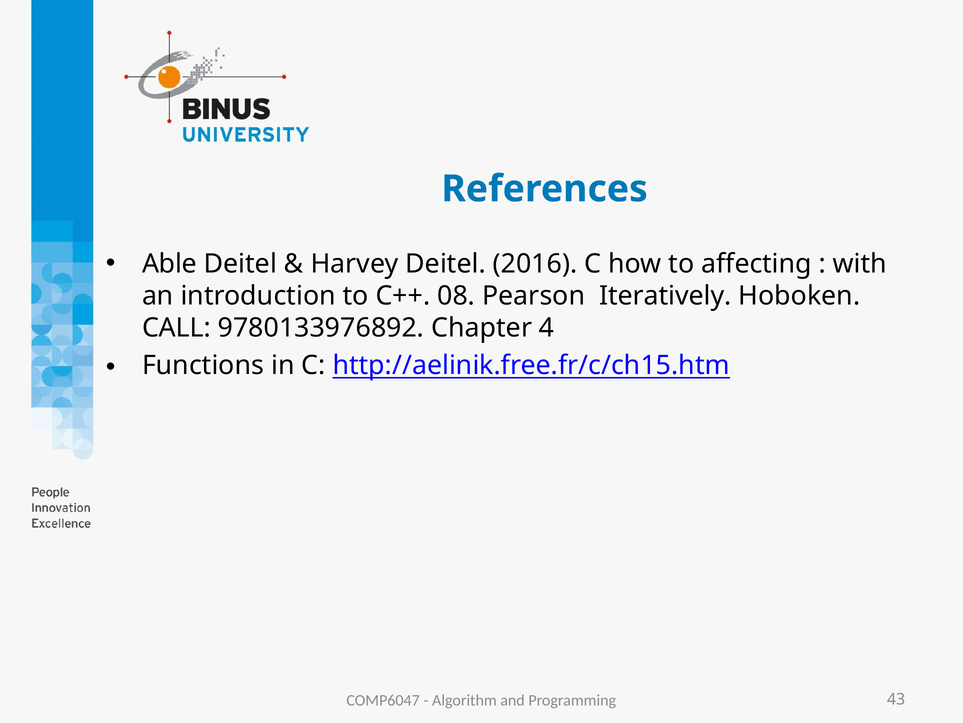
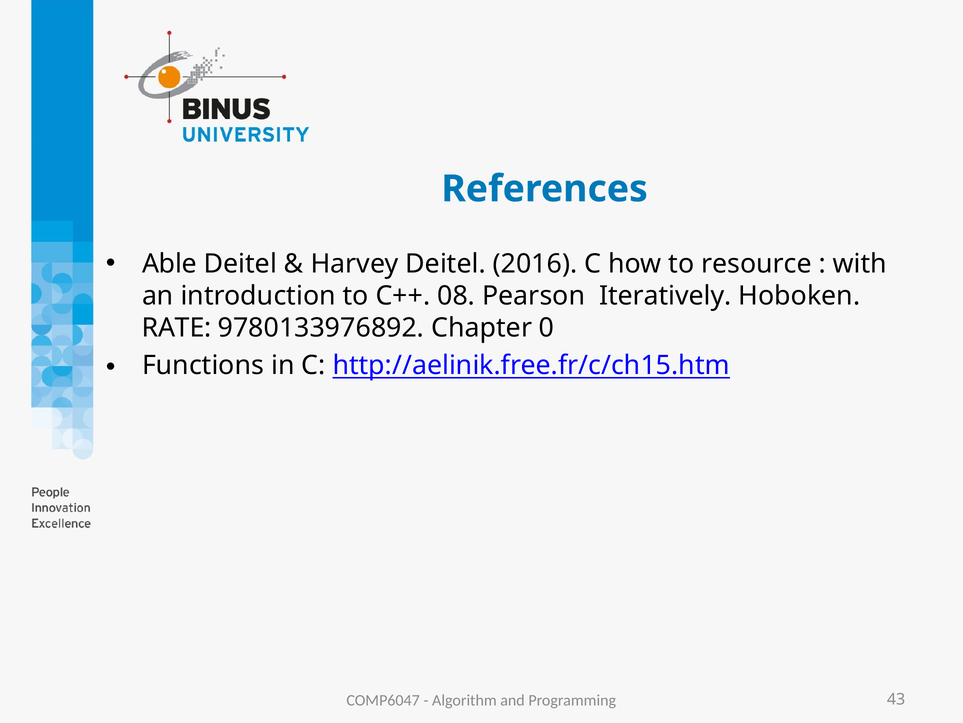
affecting: affecting -> resource
CALL: CALL -> RATE
4: 4 -> 0
